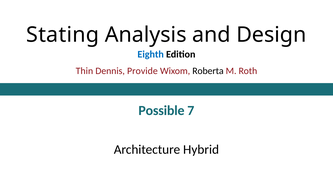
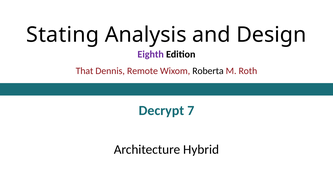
Eighth colour: blue -> purple
Thin: Thin -> That
Provide: Provide -> Remote
Possible: Possible -> Decrypt
